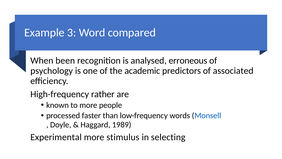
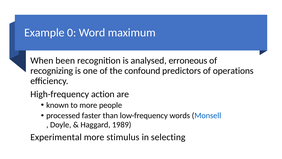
3: 3 -> 0
compared: compared -> maximum
psychology: psychology -> recognizing
academic: academic -> confound
associated: associated -> operations
rather: rather -> action
